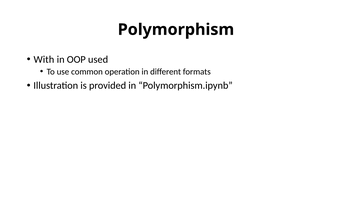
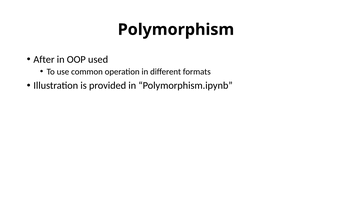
With: With -> After
